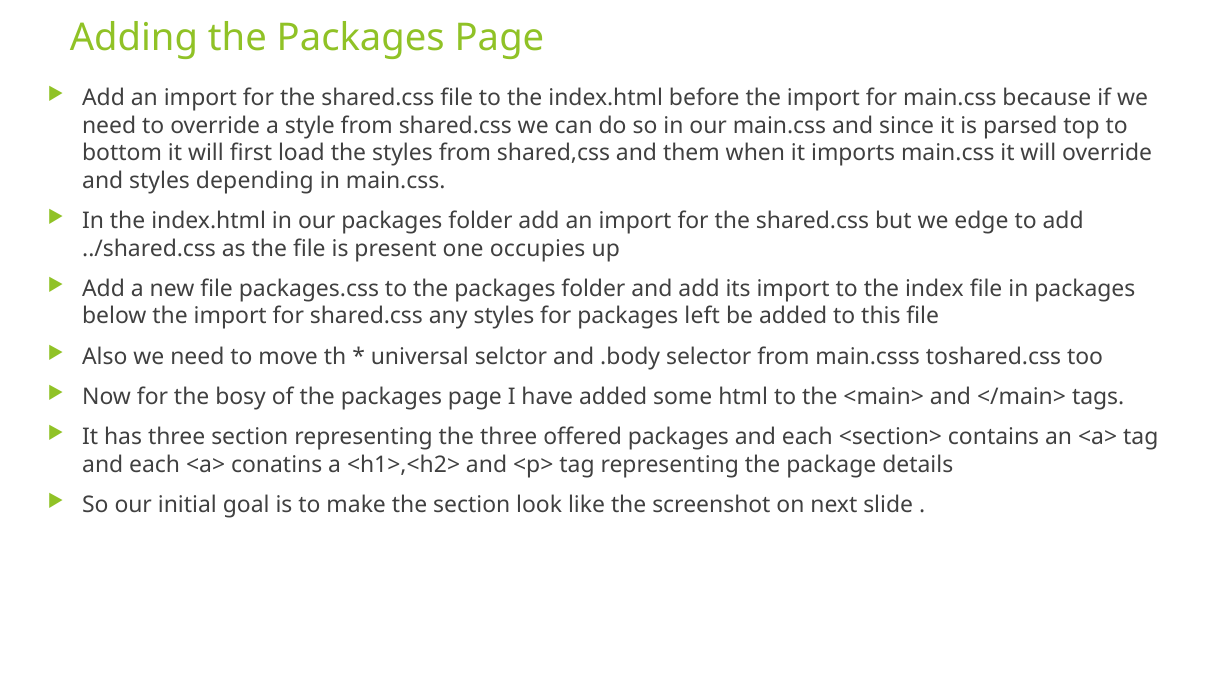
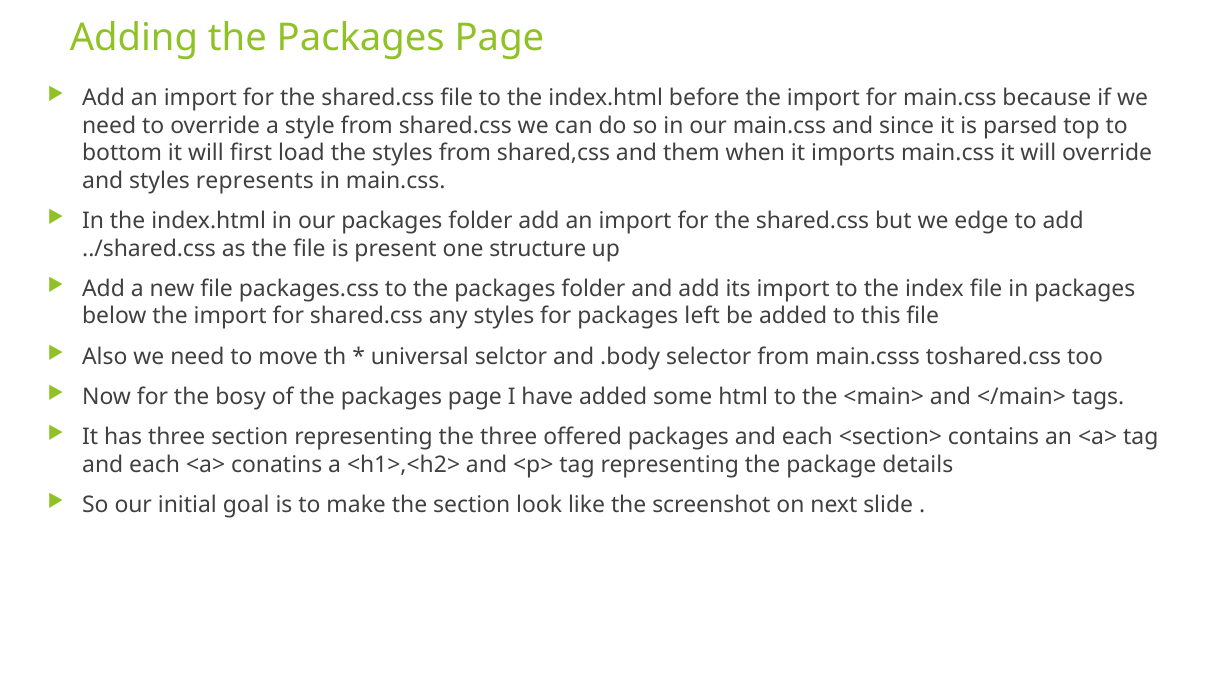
depending: depending -> represents
occupies: occupies -> structure
